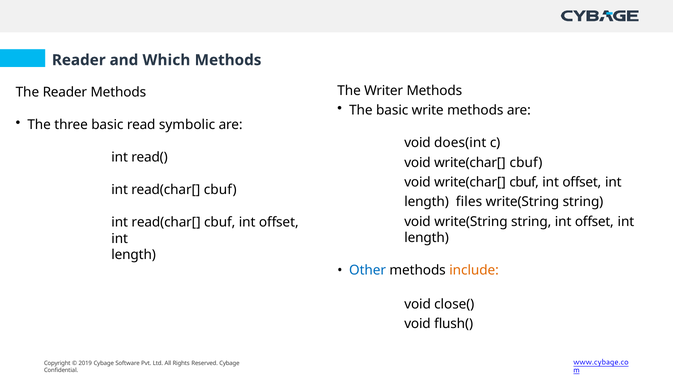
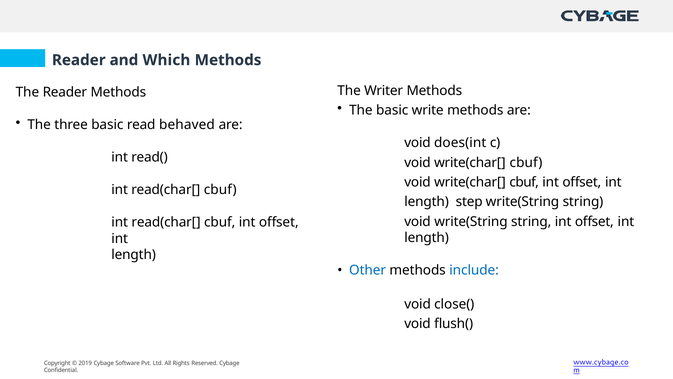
symbolic: symbolic -> behaved
files: files -> step
include colour: orange -> blue
